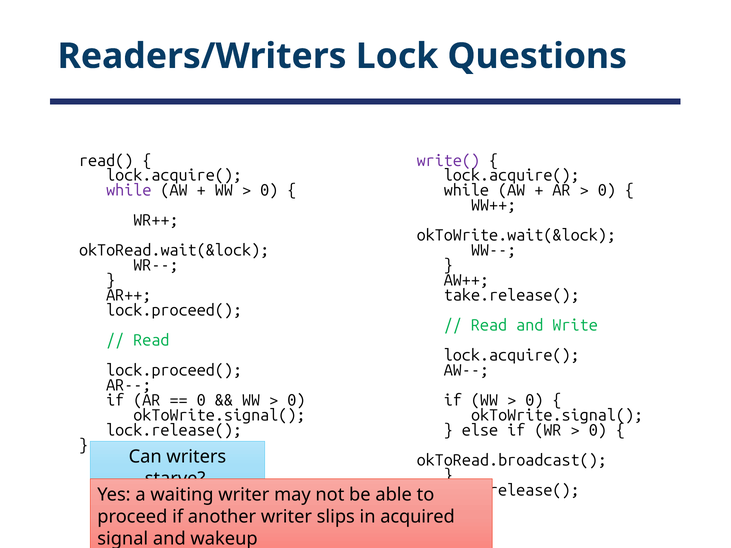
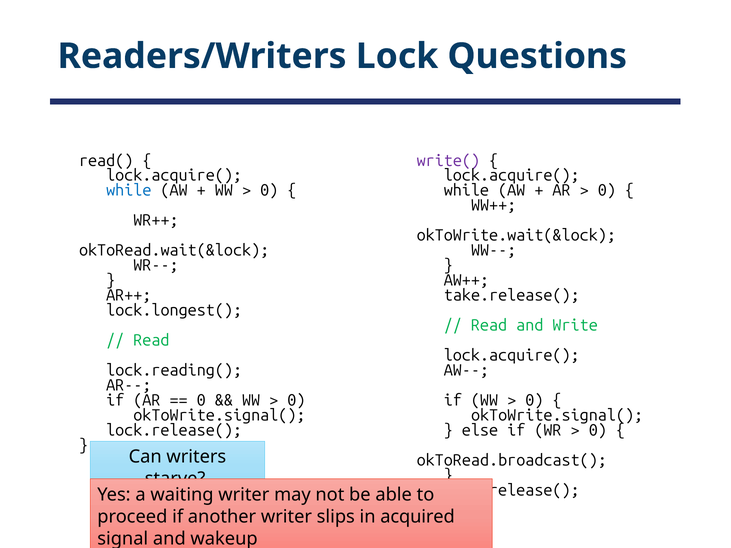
while at (129, 191) colour: purple -> blue
lock.proceed( at (174, 311): lock.proceed( -> lock.longest(
lock.proceed( at (174, 371): lock.proceed( -> lock.reading(
